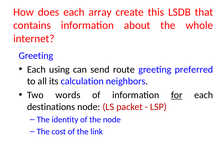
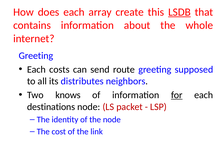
LSDB underline: none -> present
using: using -> costs
preferred: preferred -> supposed
calculation: calculation -> distributes
words: words -> knows
